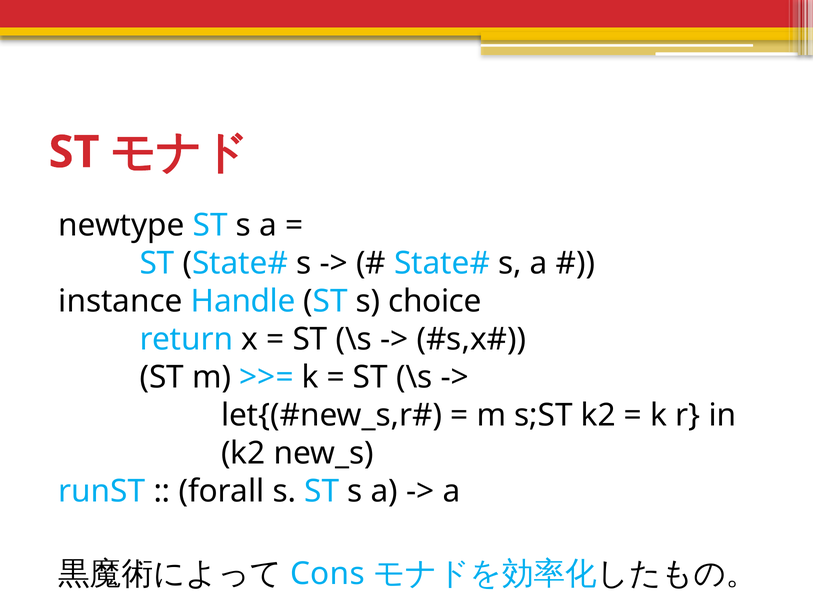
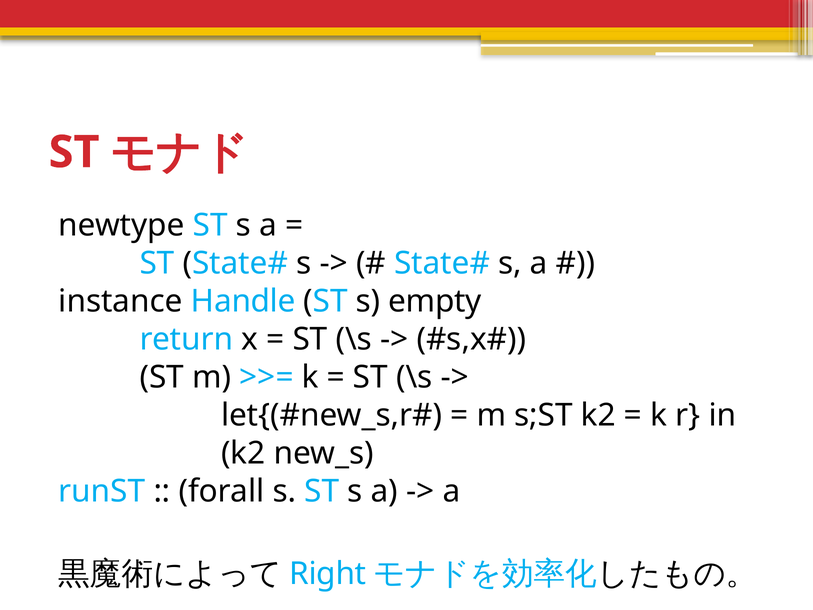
choice: choice -> empty
Cons: Cons -> Right
